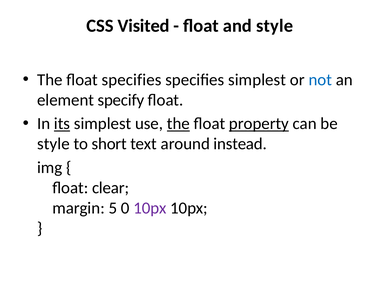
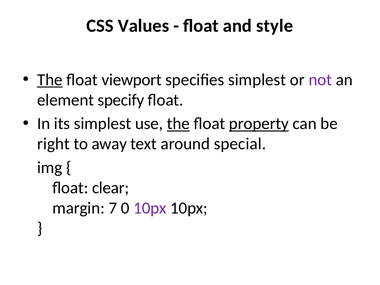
Visited: Visited -> Values
The at (50, 80) underline: none -> present
float specifies: specifies -> viewport
not colour: blue -> purple
its underline: present -> none
style at (53, 144): style -> right
short: short -> away
instead: instead -> special
5: 5 -> 7
